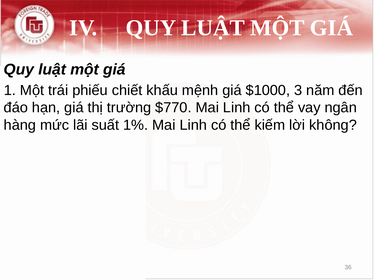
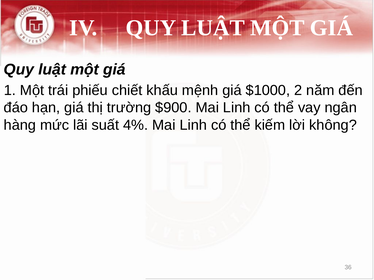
3: 3 -> 2
$770: $770 -> $900
1%: 1% -> 4%
